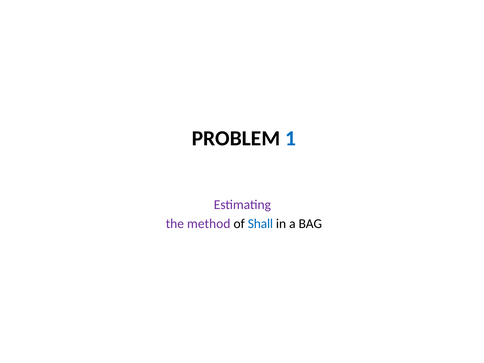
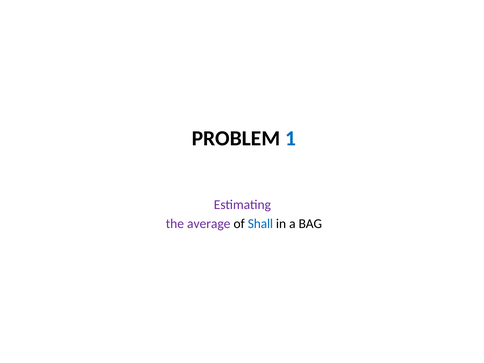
method: method -> average
